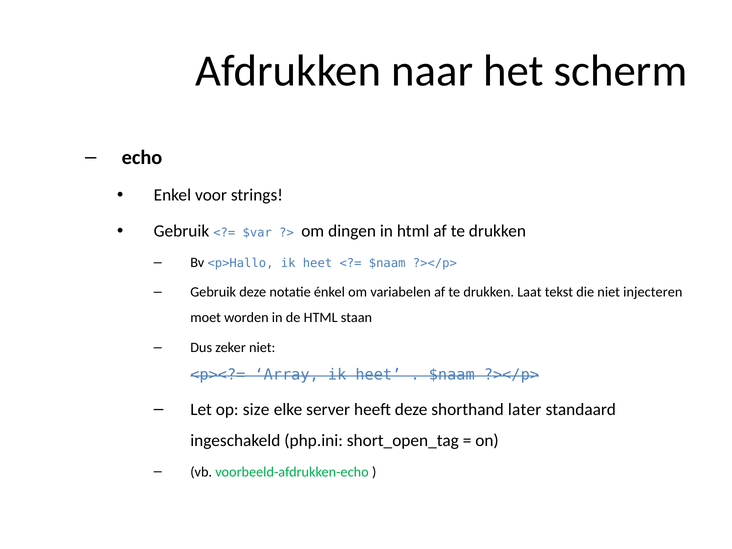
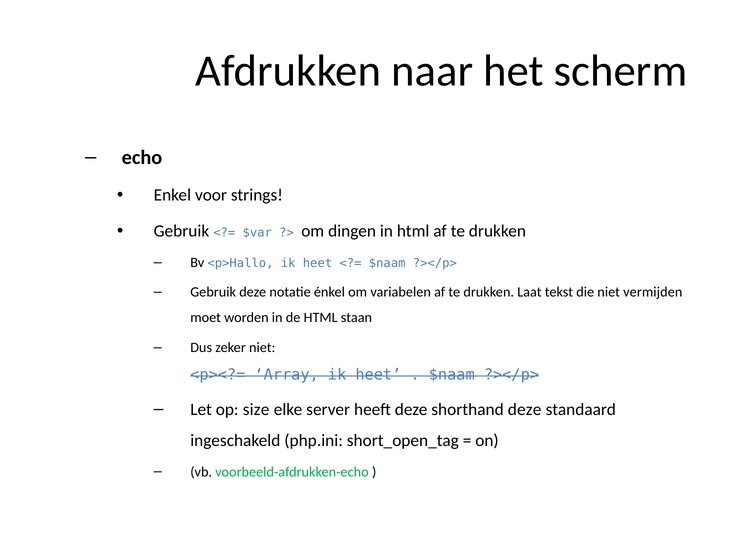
injecteren: injecteren -> vermijden
shorthand later: later -> deze
